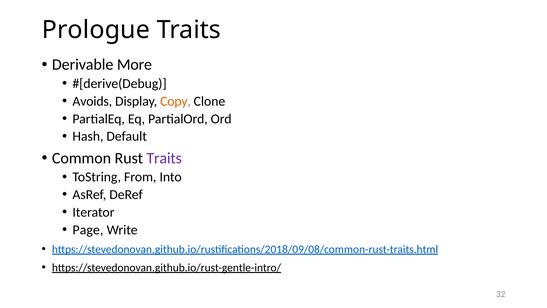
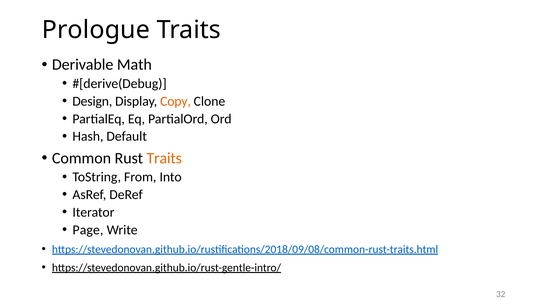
More: More -> Math
Avoids: Avoids -> Design
Traits at (164, 158) colour: purple -> orange
